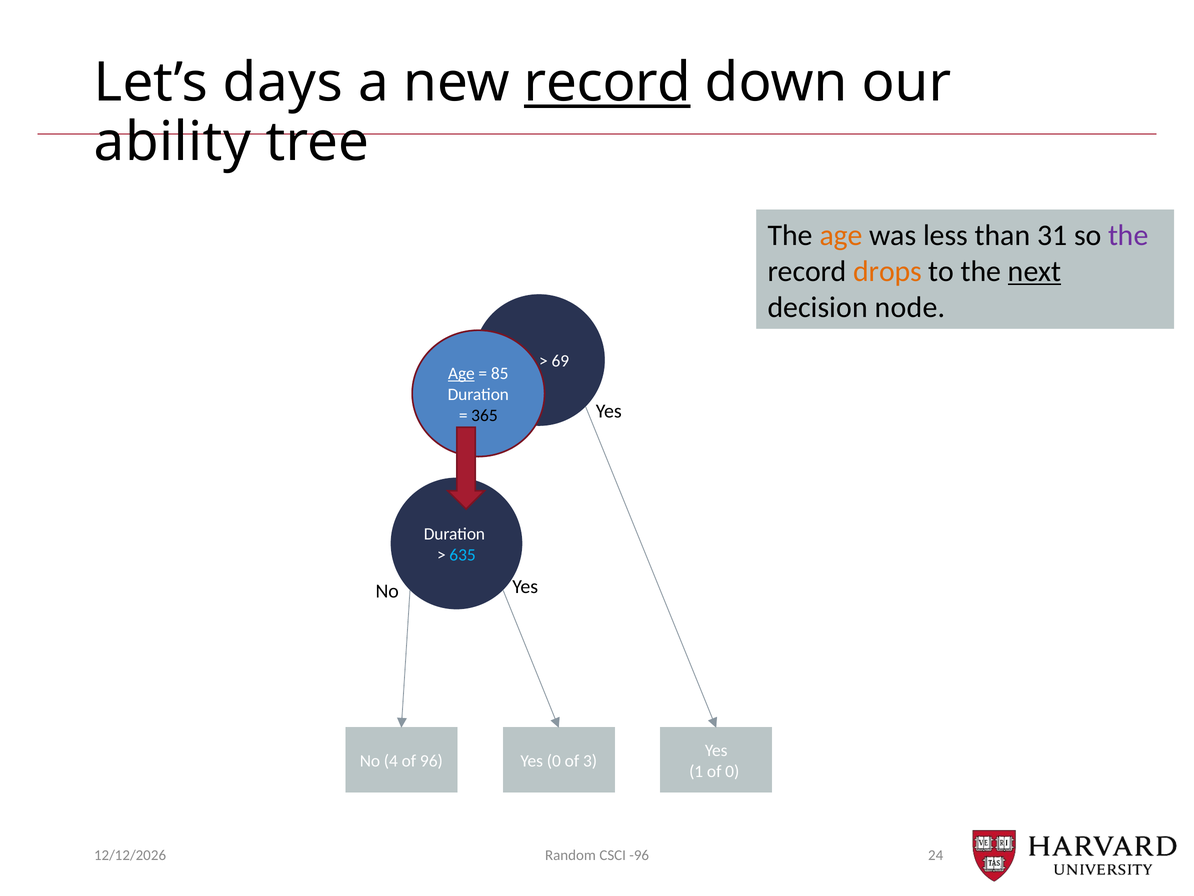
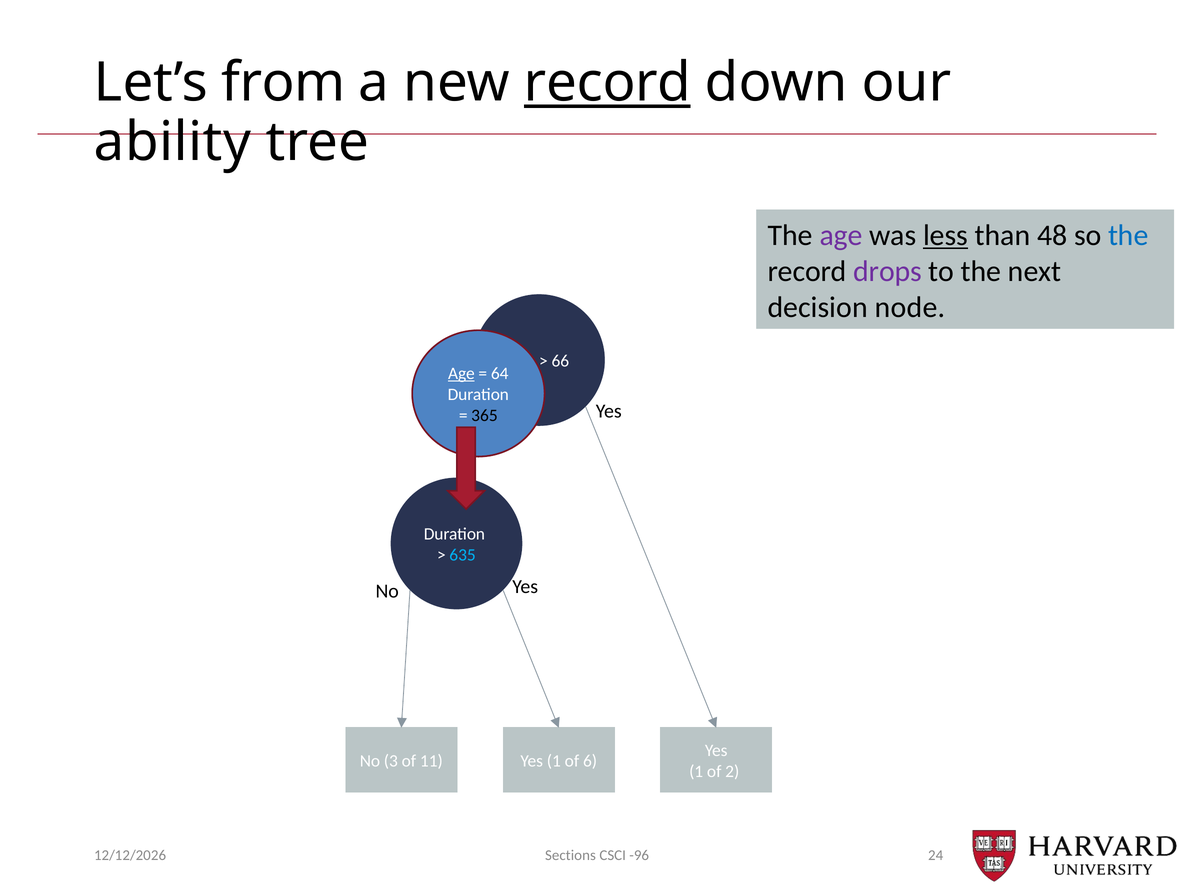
days: days -> from
age at (841, 235) colour: orange -> purple
less underline: none -> present
31: 31 -> 48
the at (1128, 235) colour: purple -> blue
drops colour: orange -> purple
next underline: present -> none
69: 69 -> 66
85: 85 -> 64
4: 4 -> 3
96: 96 -> 11
0 at (554, 761): 0 -> 1
3: 3 -> 6
of 0: 0 -> 2
Random: Random -> Sections
